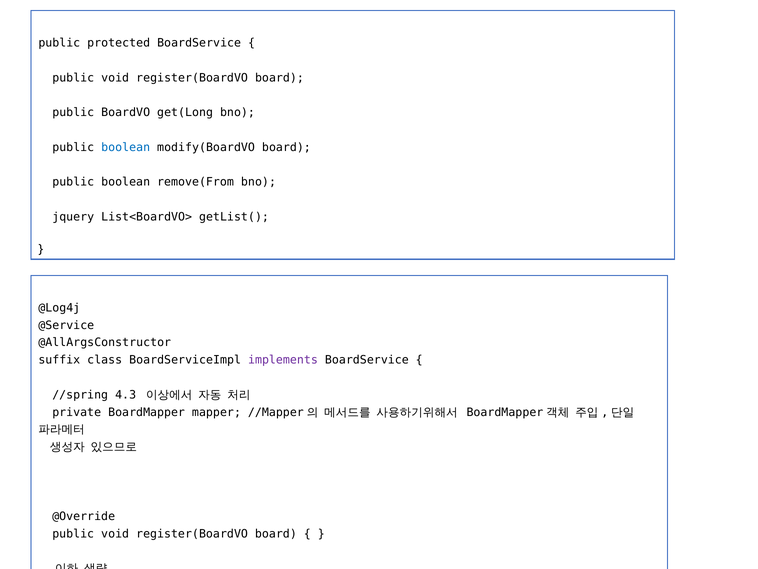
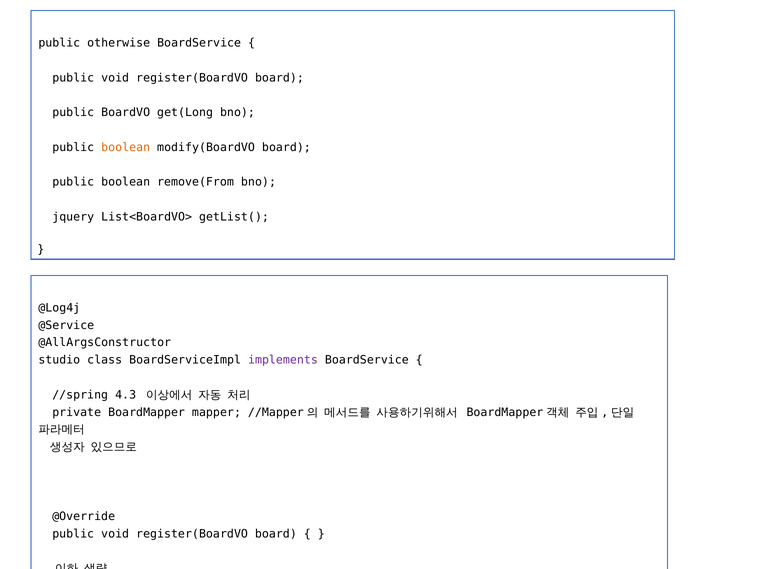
protected: protected -> otherwise
boolean at (126, 147) colour: blue -> orange
suffix: suffix -> studio
